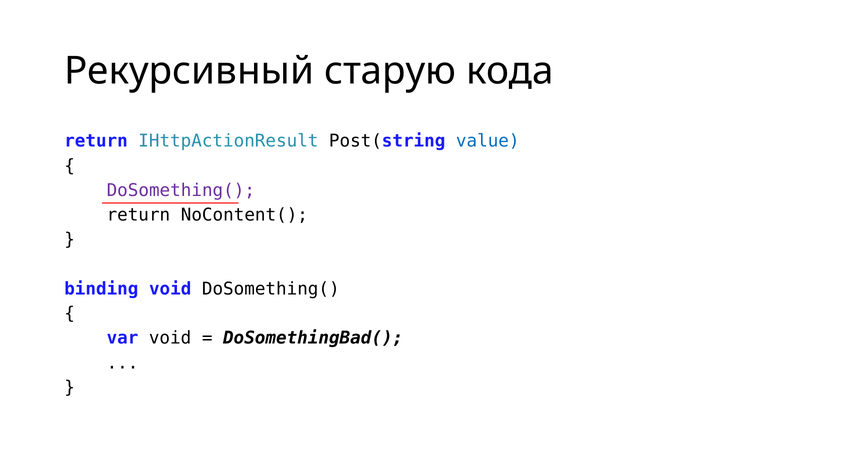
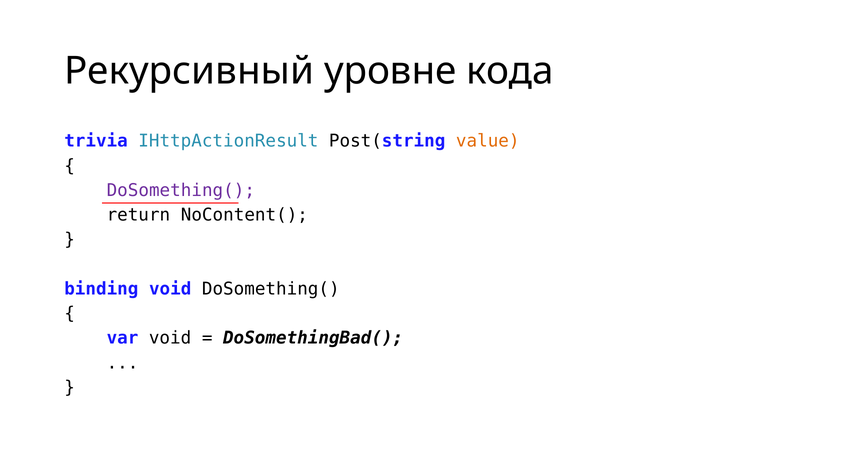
старую: старую -> уровне
return at (96, 141): return -> trivia
value colour: blue -> orange
